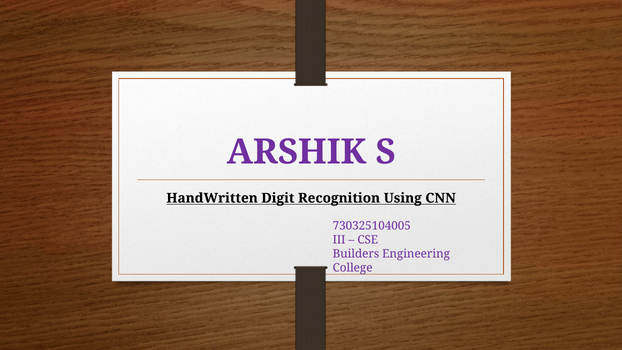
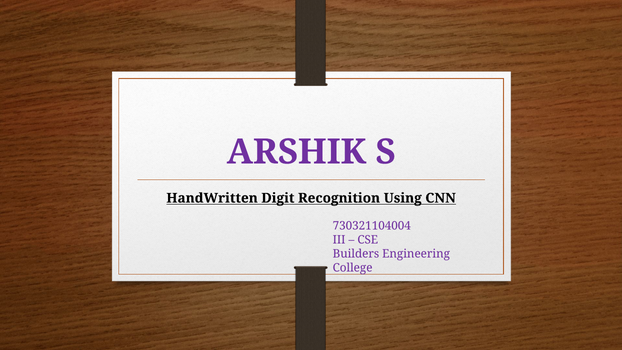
730325104005: 730325104005 -> 730321104004
